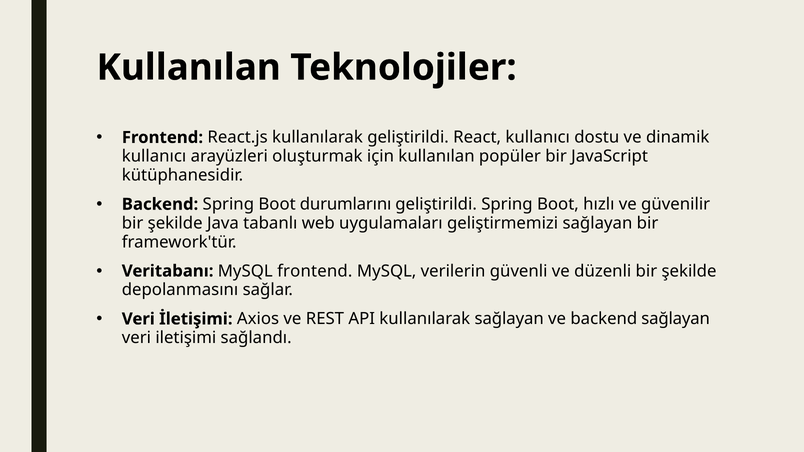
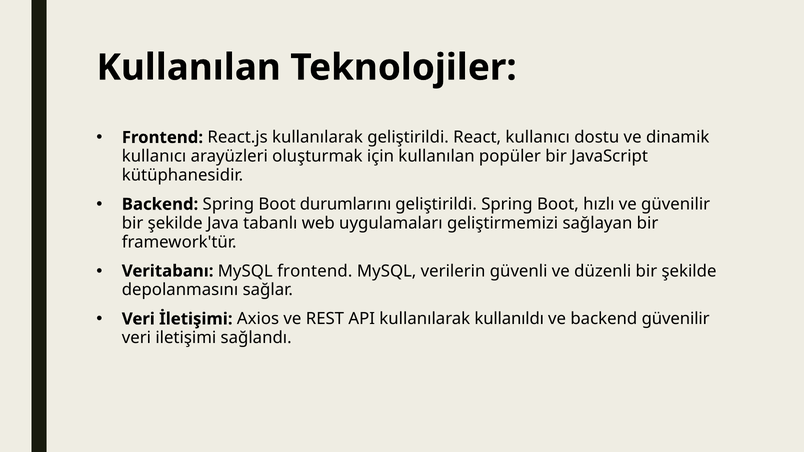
kullanılarak sağlayan: sağlayan -> kullanıldı
backend sağlayan: sağlayan -> güvenilir
